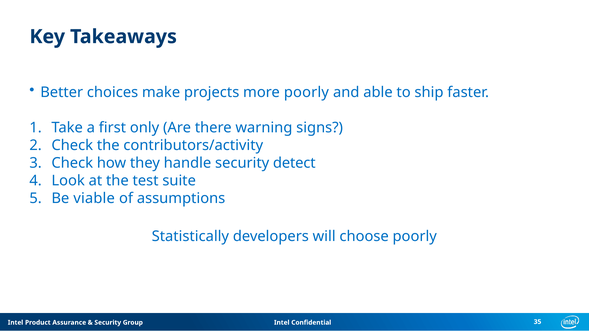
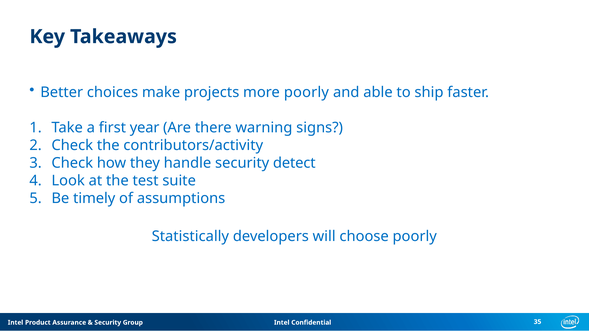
only: only -> year
viable: viable -> timely
